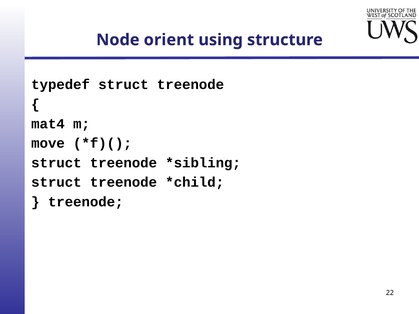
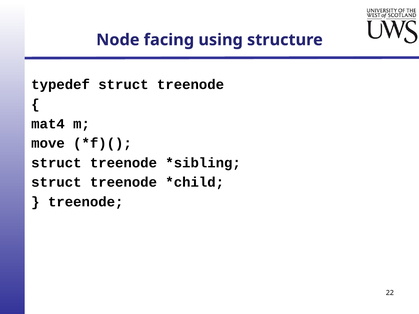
orient: orient -> facing
